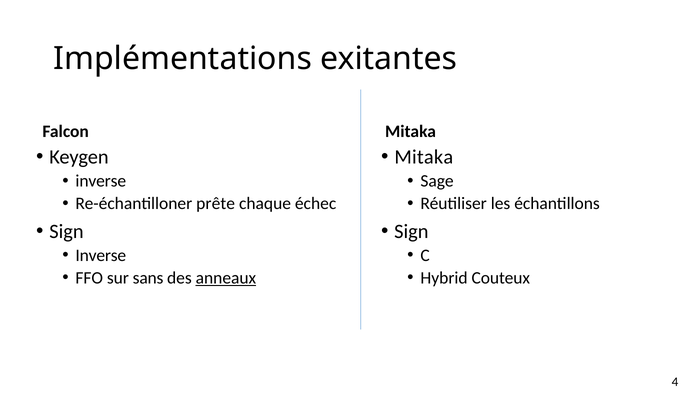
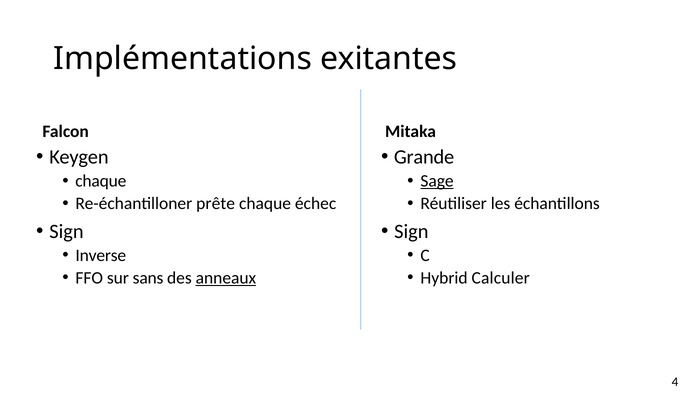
Mitaka at (424, 157): Mitaka -> Grande
inverse at (101, 181): inverse -> chaque
Sage underline: none -> present
Couteux: Couteux -> Calculer
